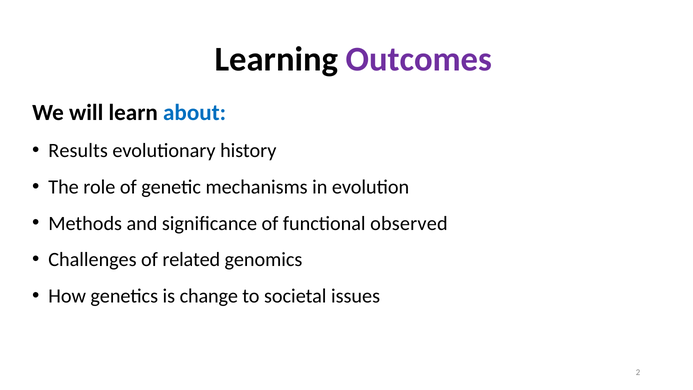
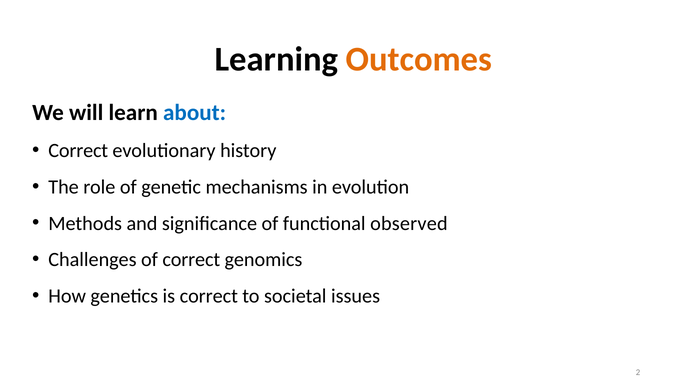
Outcomes colour: purple -> orange
Results at (78, 150): Results -> Correct
of related: related -> correct
is change: change -> correct
